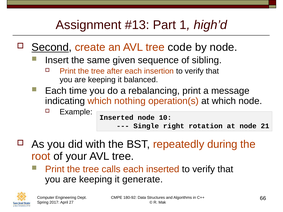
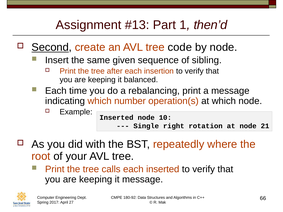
high’d: high’d -> then’d
nothing: nothing -> number
during: during -> where
it generate: generate -> message
